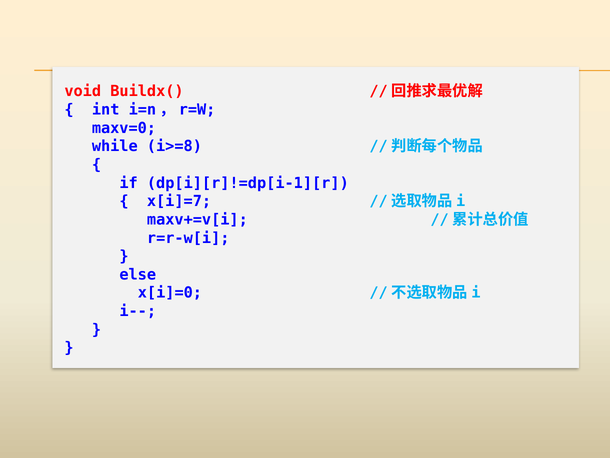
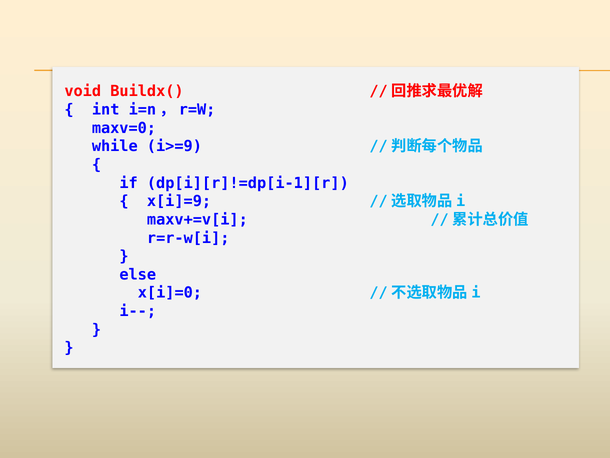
i>=8: i>=8 -> i>=9
x[i]=7: x[i]=7 -> x[i]=9
